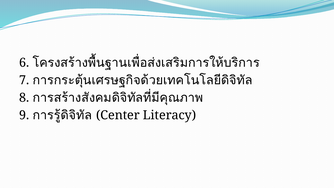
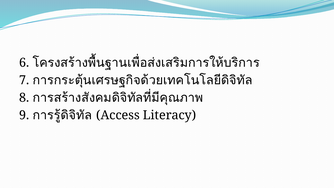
Center: Center -> Access
